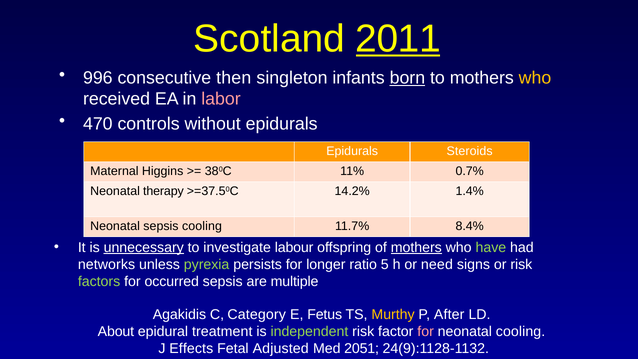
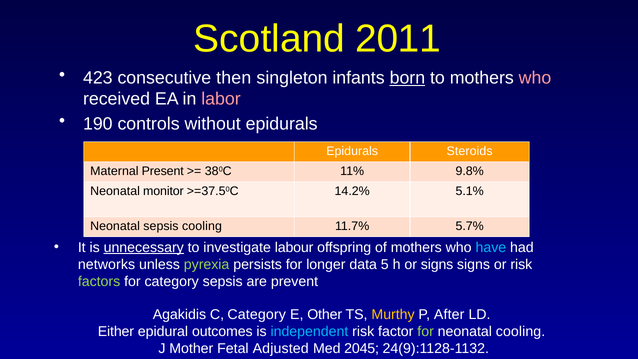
2011 underline: present -> none
996: 996 -> 423
who at (535, 78) colour: yellow -> pink
470: 470 -> 190
Higgins: Higgins -> Present
0.7%: 0.7% -> 9.8%
therapy: therapy -> monitor
1.4%: 1.4% -> 5.1%
8.4%: 8.4% -> 5.7%
mothers at (416, 247) underline: present -> none
have colour: light green -> light blue
ratio: ratio -> data
or need: need -> signs
for occurred: occurred -> category
multiple: multiple -> prevent
Fetus: Fetus -> Other
About: About -> Either
treatment: treatment -> outcomes
independent colour: light green -> light blue
for at (426, 331) colour: pink -> light green
Effects: Effects -> Mother
2051: 2051 -> 2045
